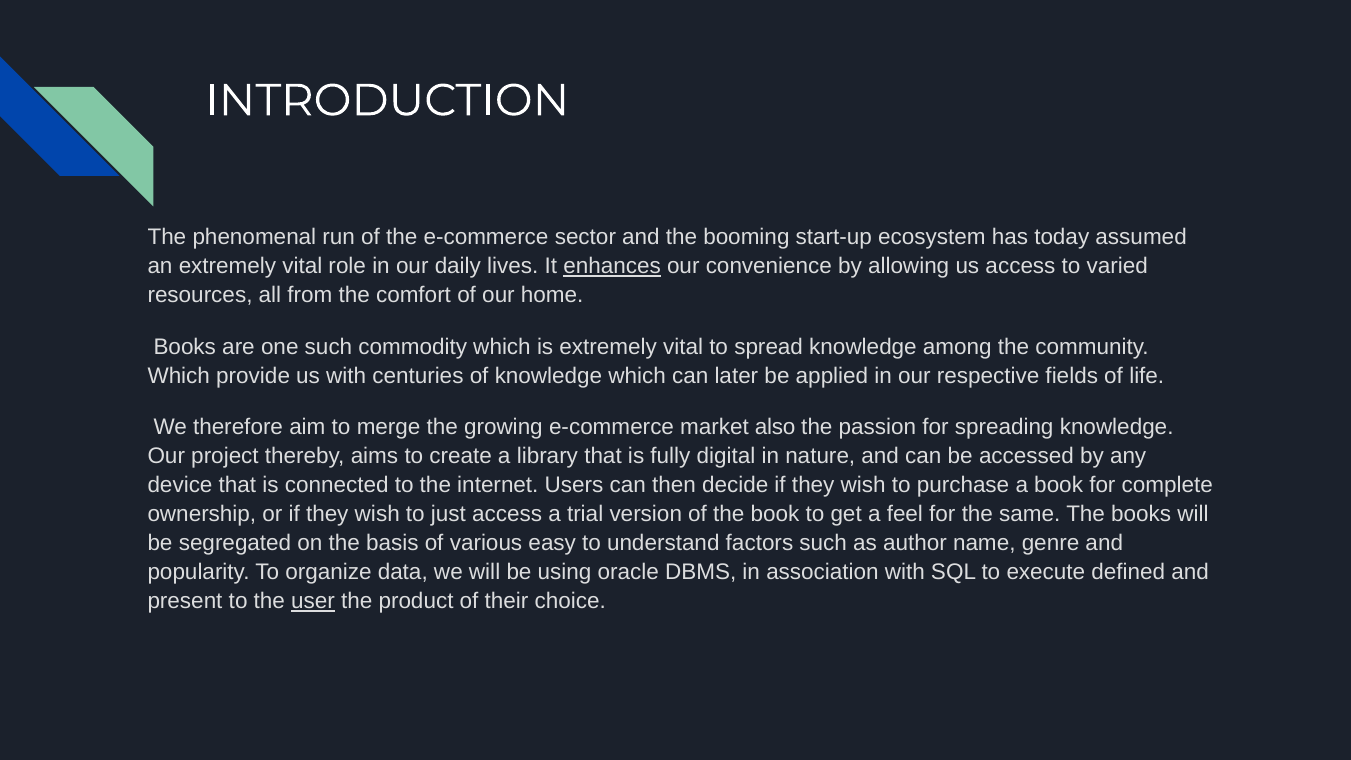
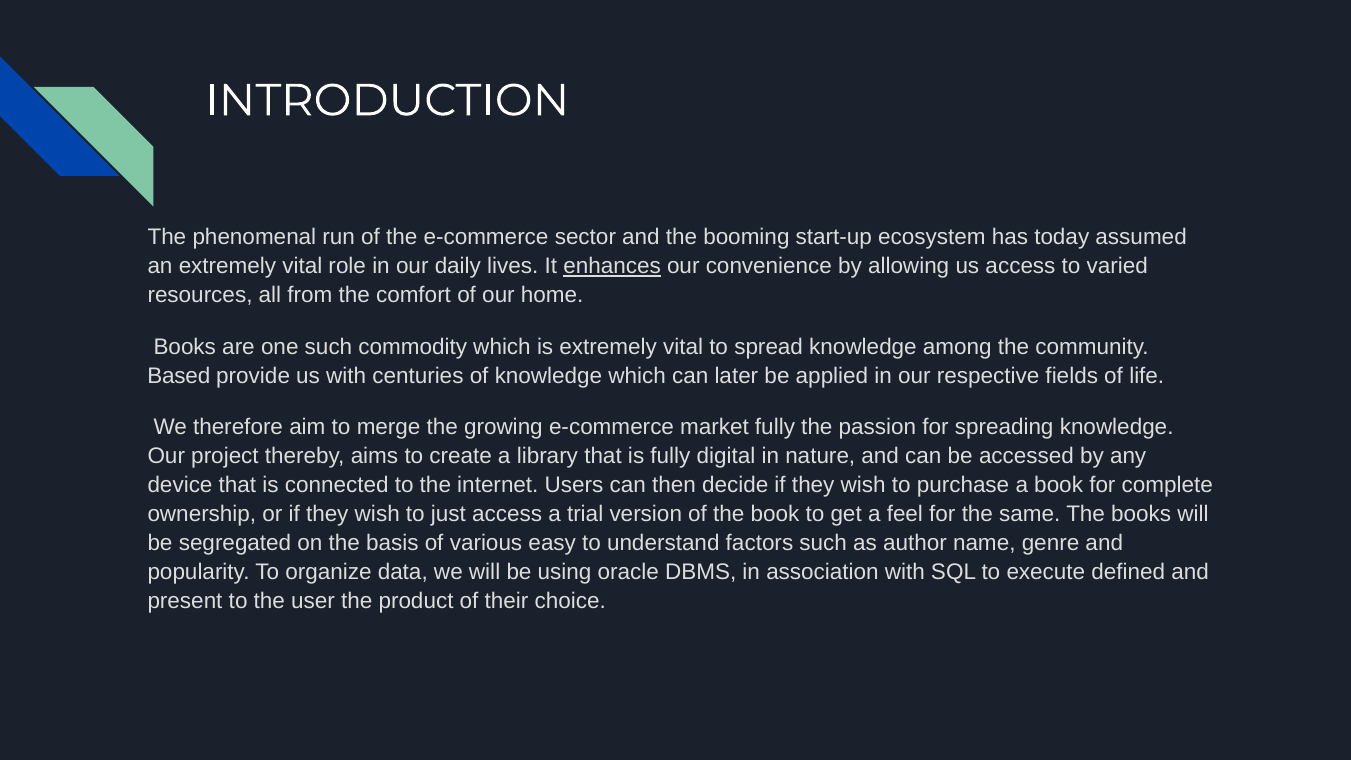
Which at (179, 376): Which -> Based
market also: also -> fully
user underline: present -> none
